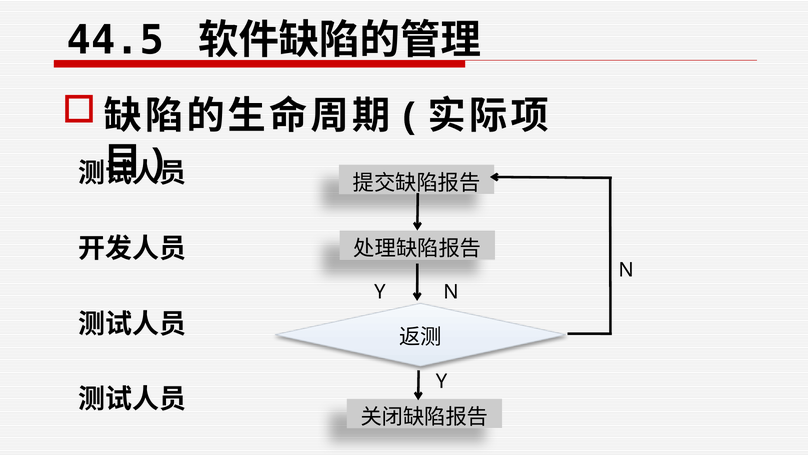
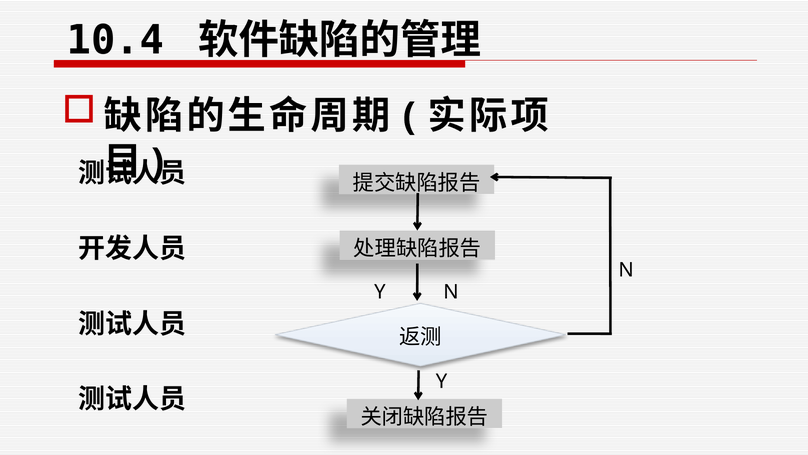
44.5: 44.5 -> 10.4
